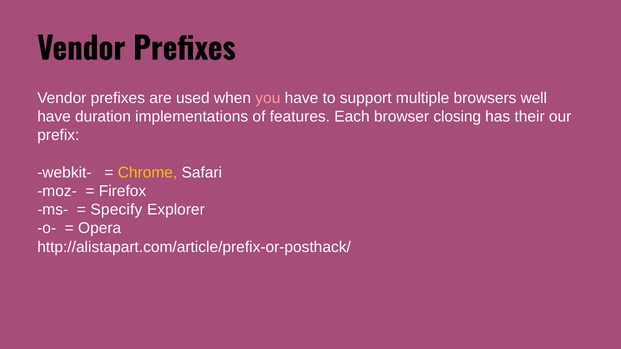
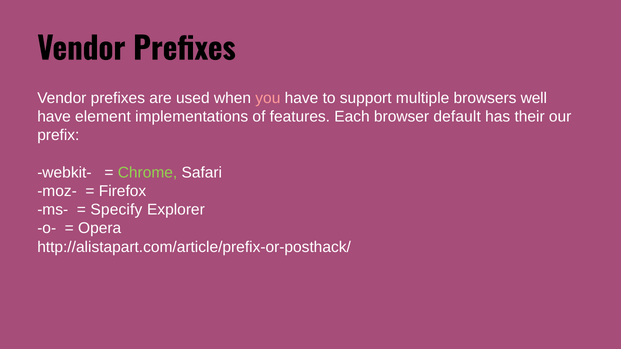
duration: duration -> element
closing: closing -> default
Chrome colour: yellow -> light green
